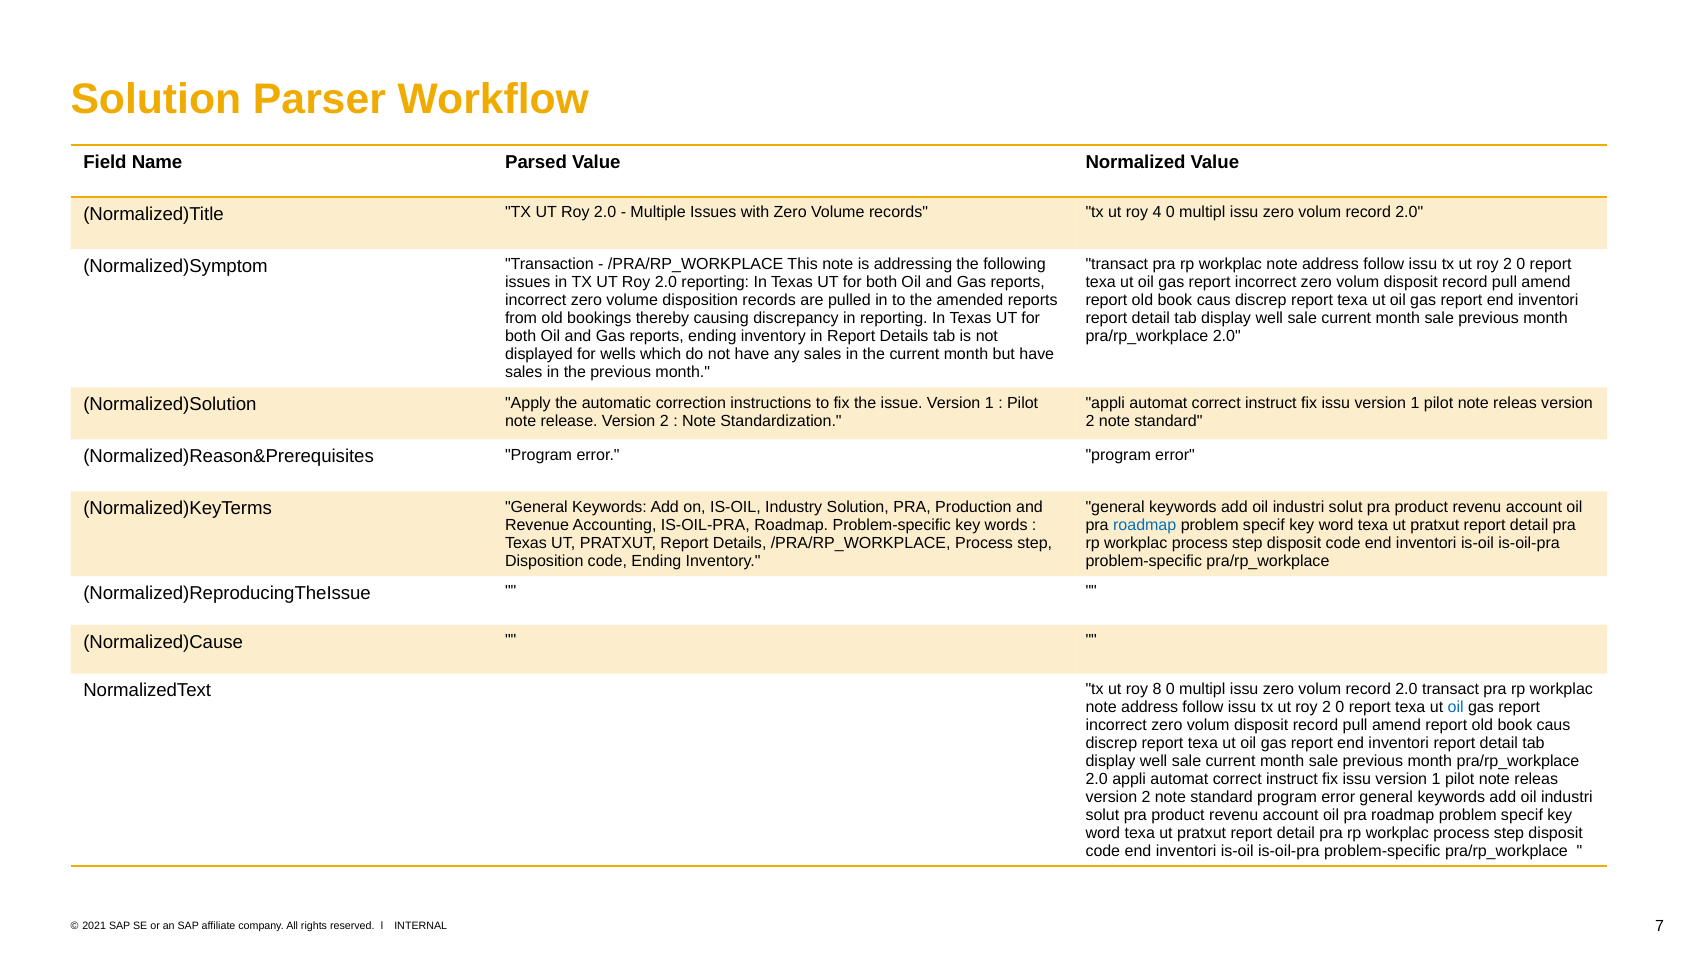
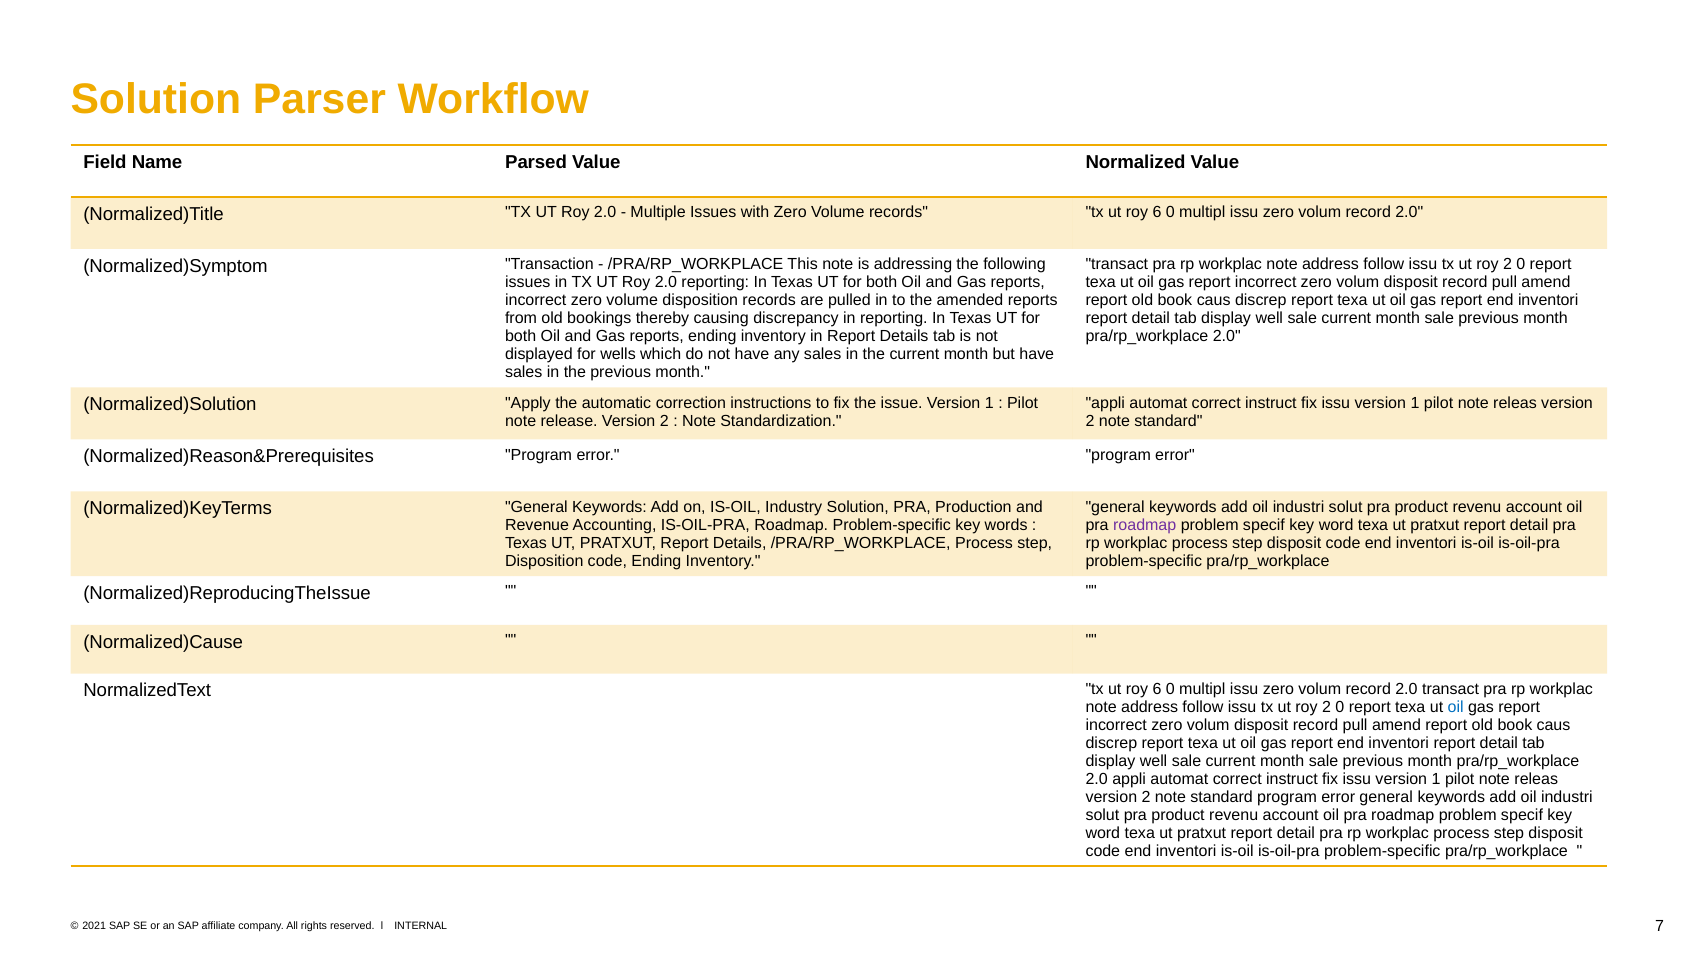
4 at (1157, 212): 4 -> 6
roadmap at (1145, 525) colour: blue -> purple
8 at (1157, 689): 8 -> 6
